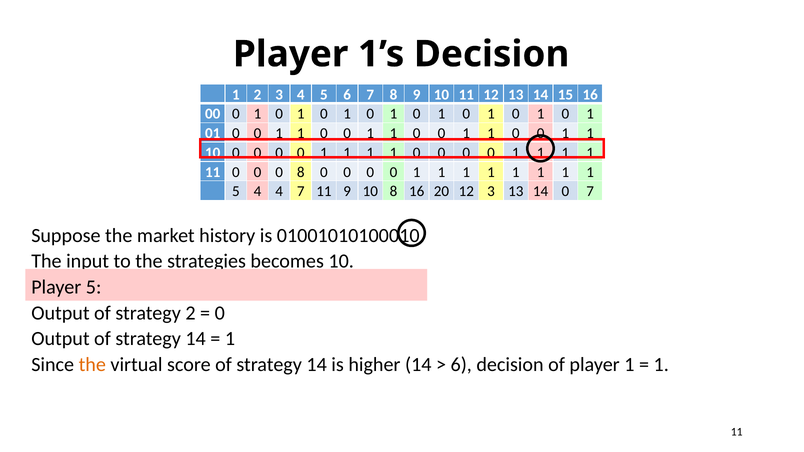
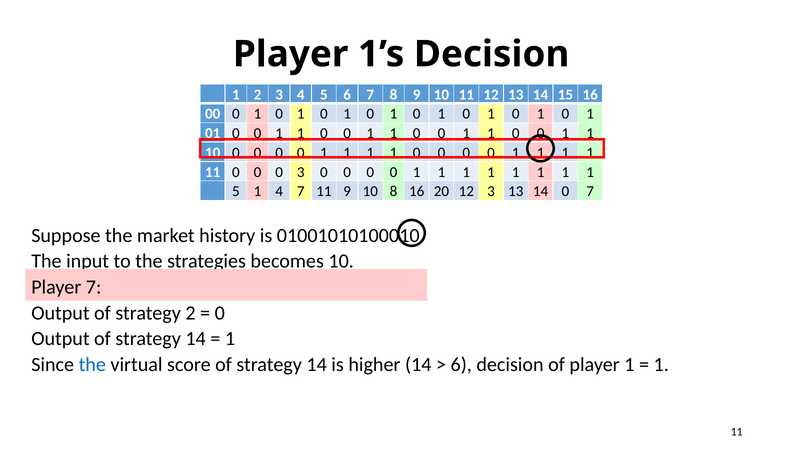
0 8: 8 -> 3
5 4: 4 -> 1
Player 5: 5 -> 7
the at (92, 365) colour: orange -> blue
